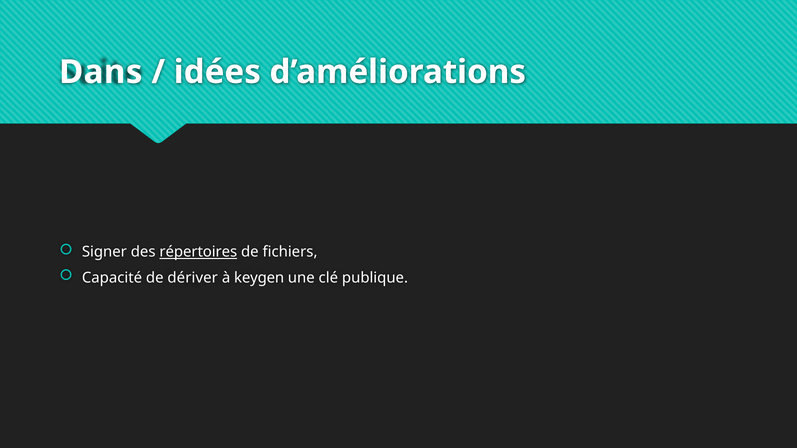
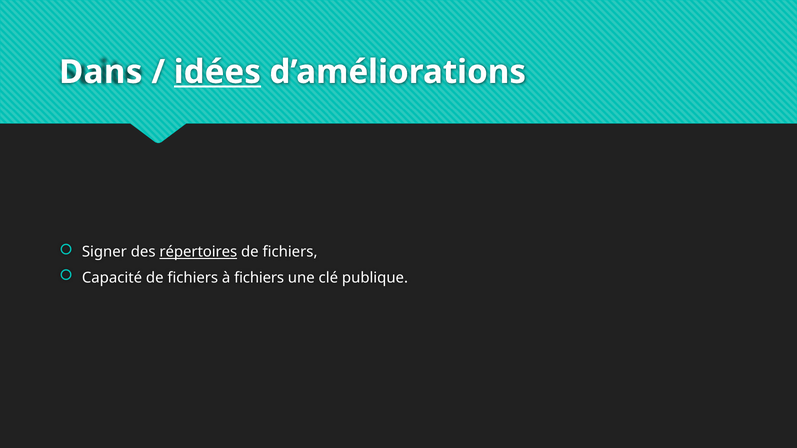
idées underline: none -> present
Capacité de dériver: dériver -> fichiers
à keygen: keygen -> fichiers
